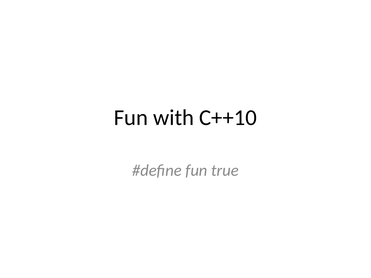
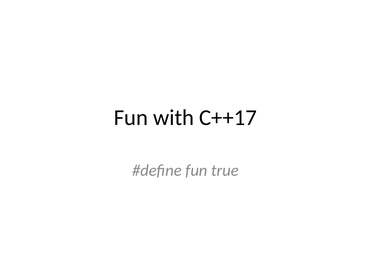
C++10: C++10 -> C++17
